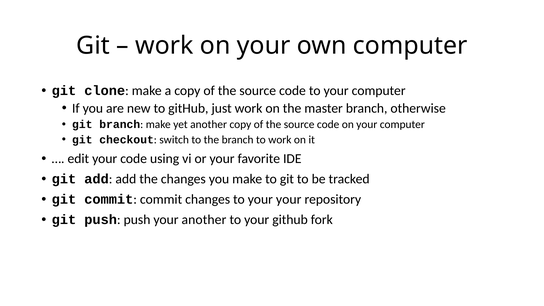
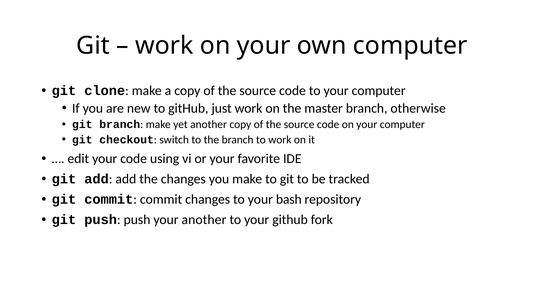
your your: your -> bash
